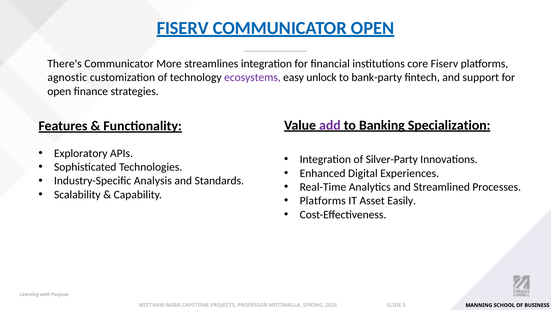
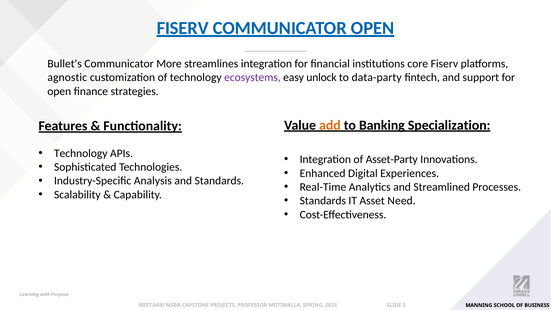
There's: There's -> Bullet's
bank-party: bank-party -> data-party
add colour: purple -> orange
Exploratory at (81, 153): Exploratory -> Technology
Silver-Party: Silver-Party -> Asset-Party
Platforms at (323, 201): Platforms -> Standards
Easily: Easily -> Need
